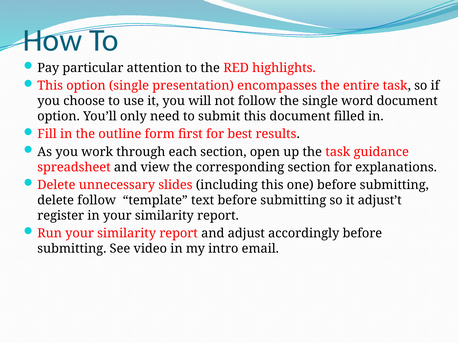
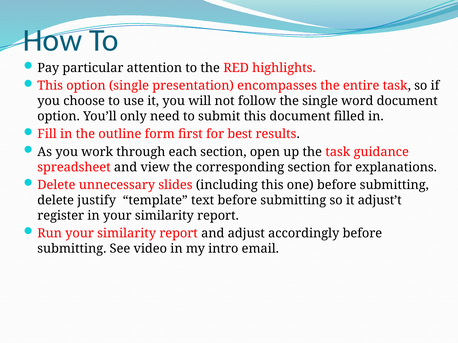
delete follow: follow -> justify
